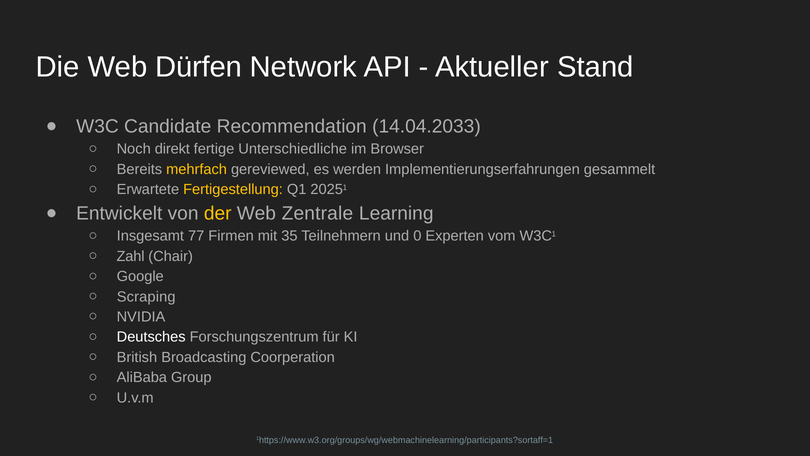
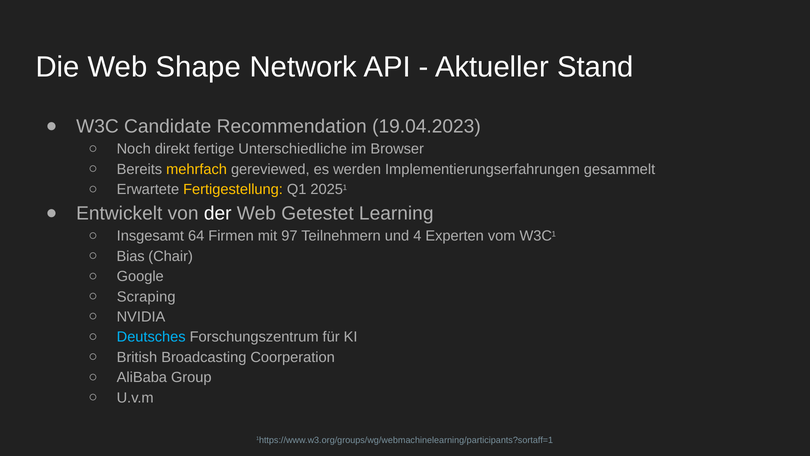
Dürfen: Dürfen -> Shape
14.04.2033: 14.04.2033 -> 19.04.2023
der colour: yellow -> white
Zentrale: Zentrale -> Getestet
77: 77 -> 64
35: 35 -> 97
0: 0 -> 4
Zahl: Zahl -> Bias
Deutsches colour: white -> light blue
